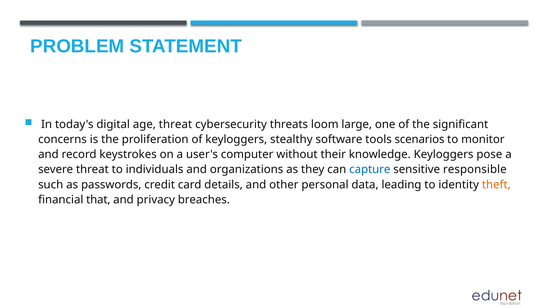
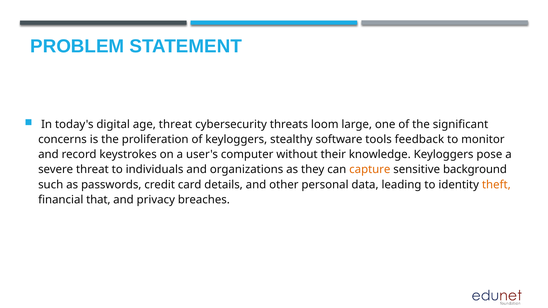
scenarios: scenarios -> feedback
capture colour: blue -> orange
responsible: responsible -> background
